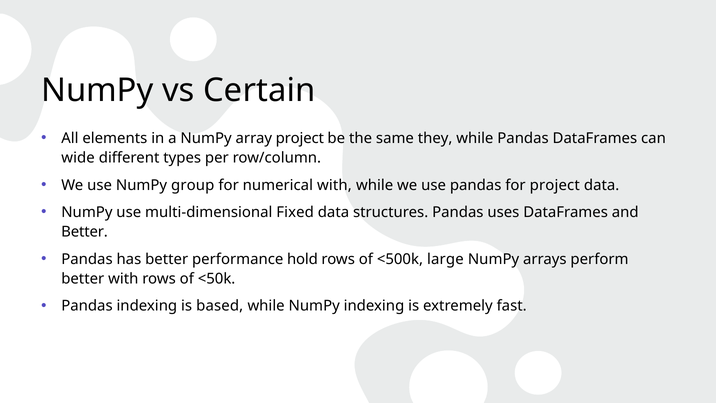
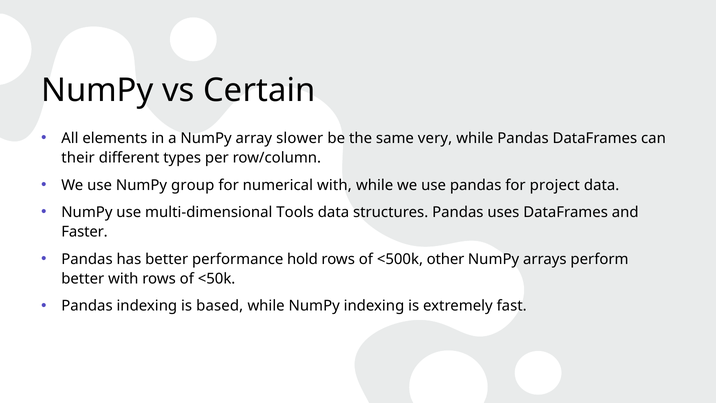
array project: project -> slower
they: they -> very
wide: wide -> their
Fixed: Fixed -> Tools
Better at (84, 232): Better -> Faster
large: large -> other
